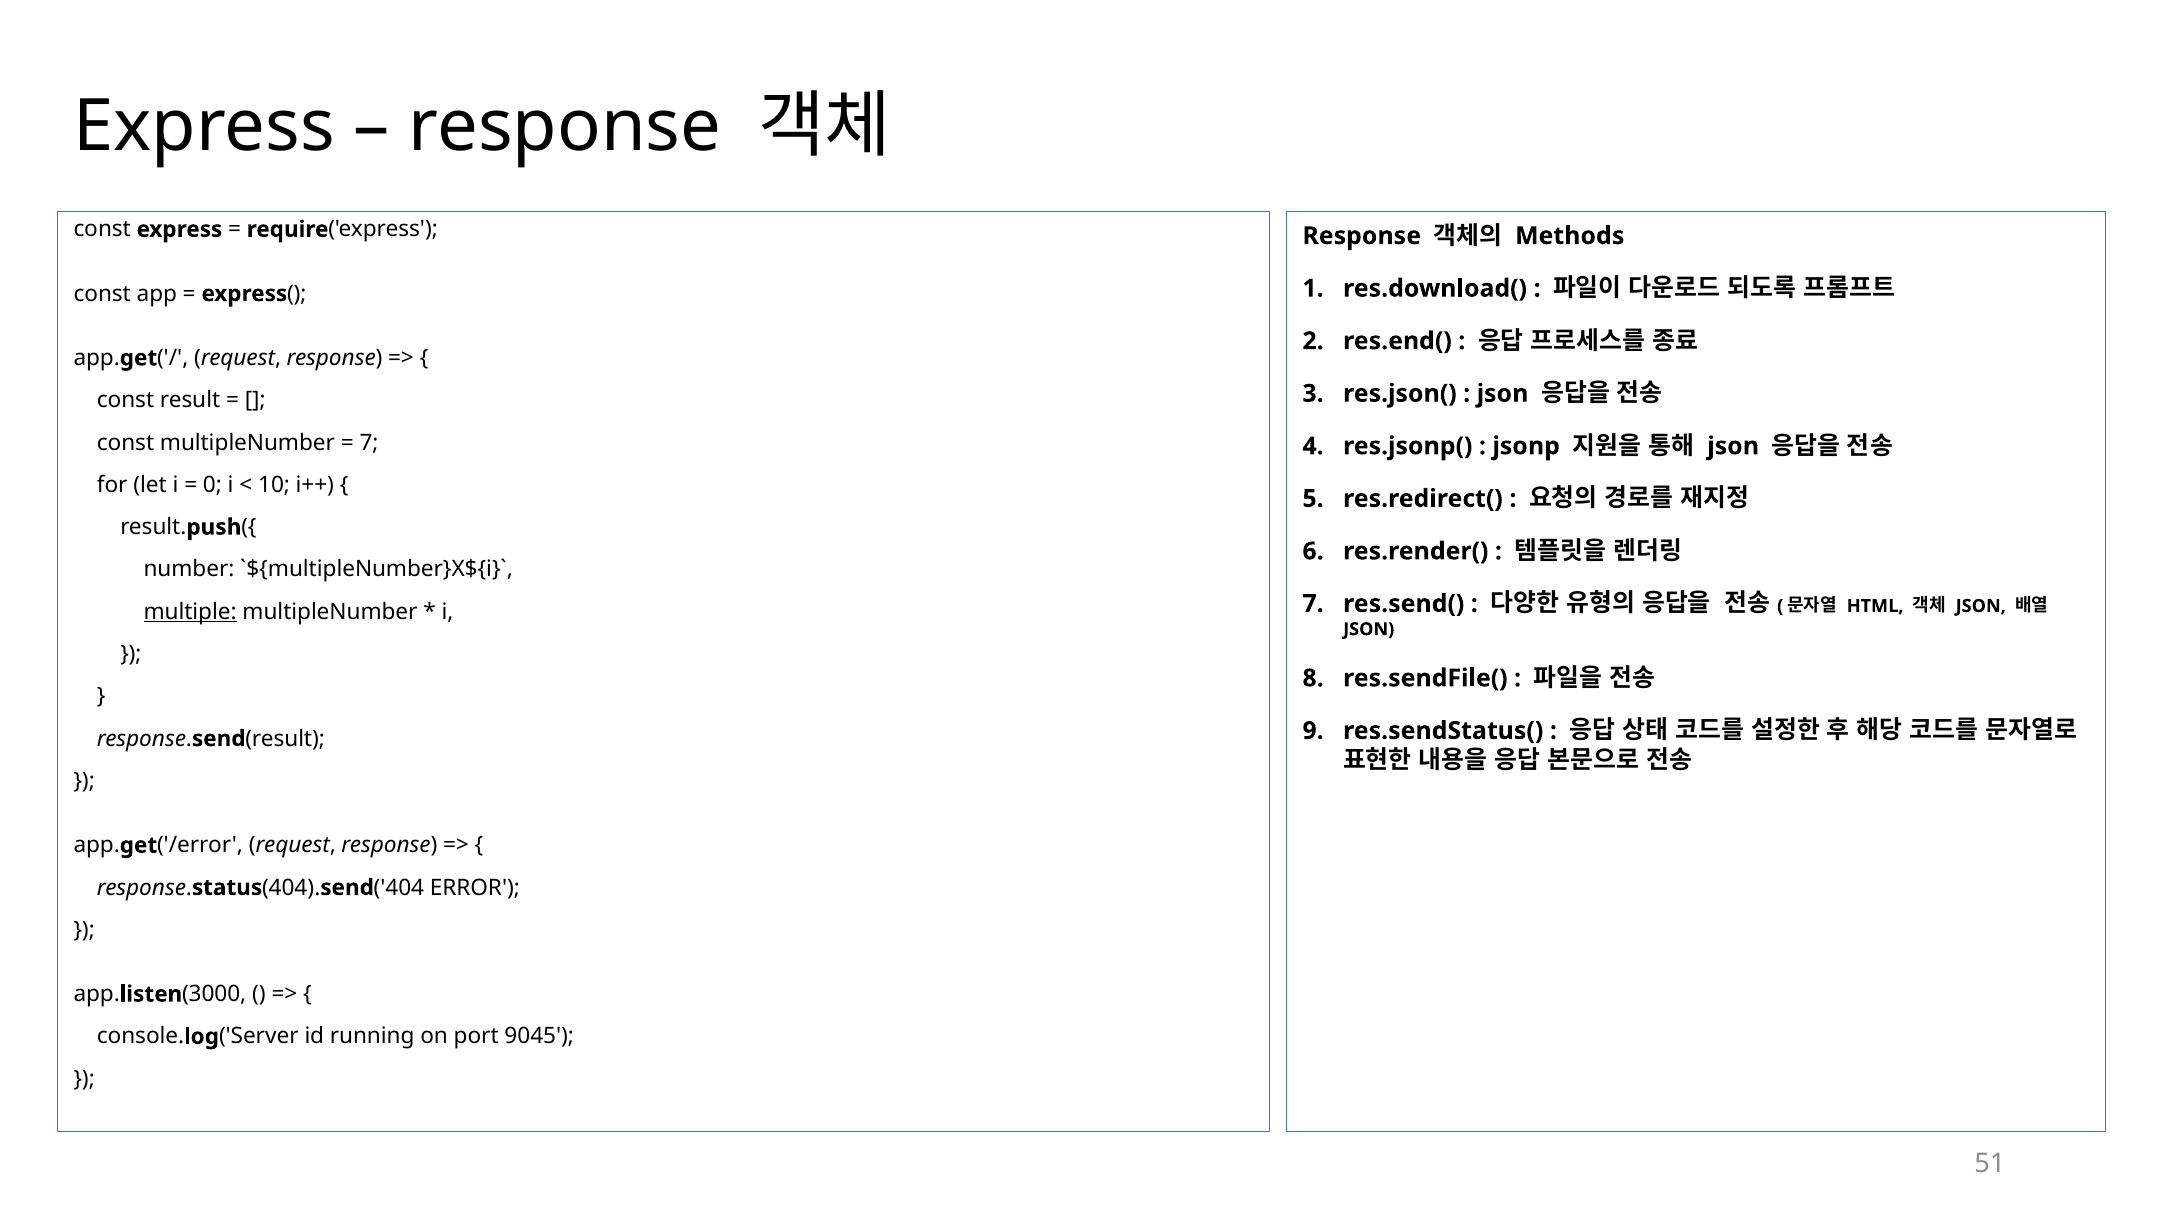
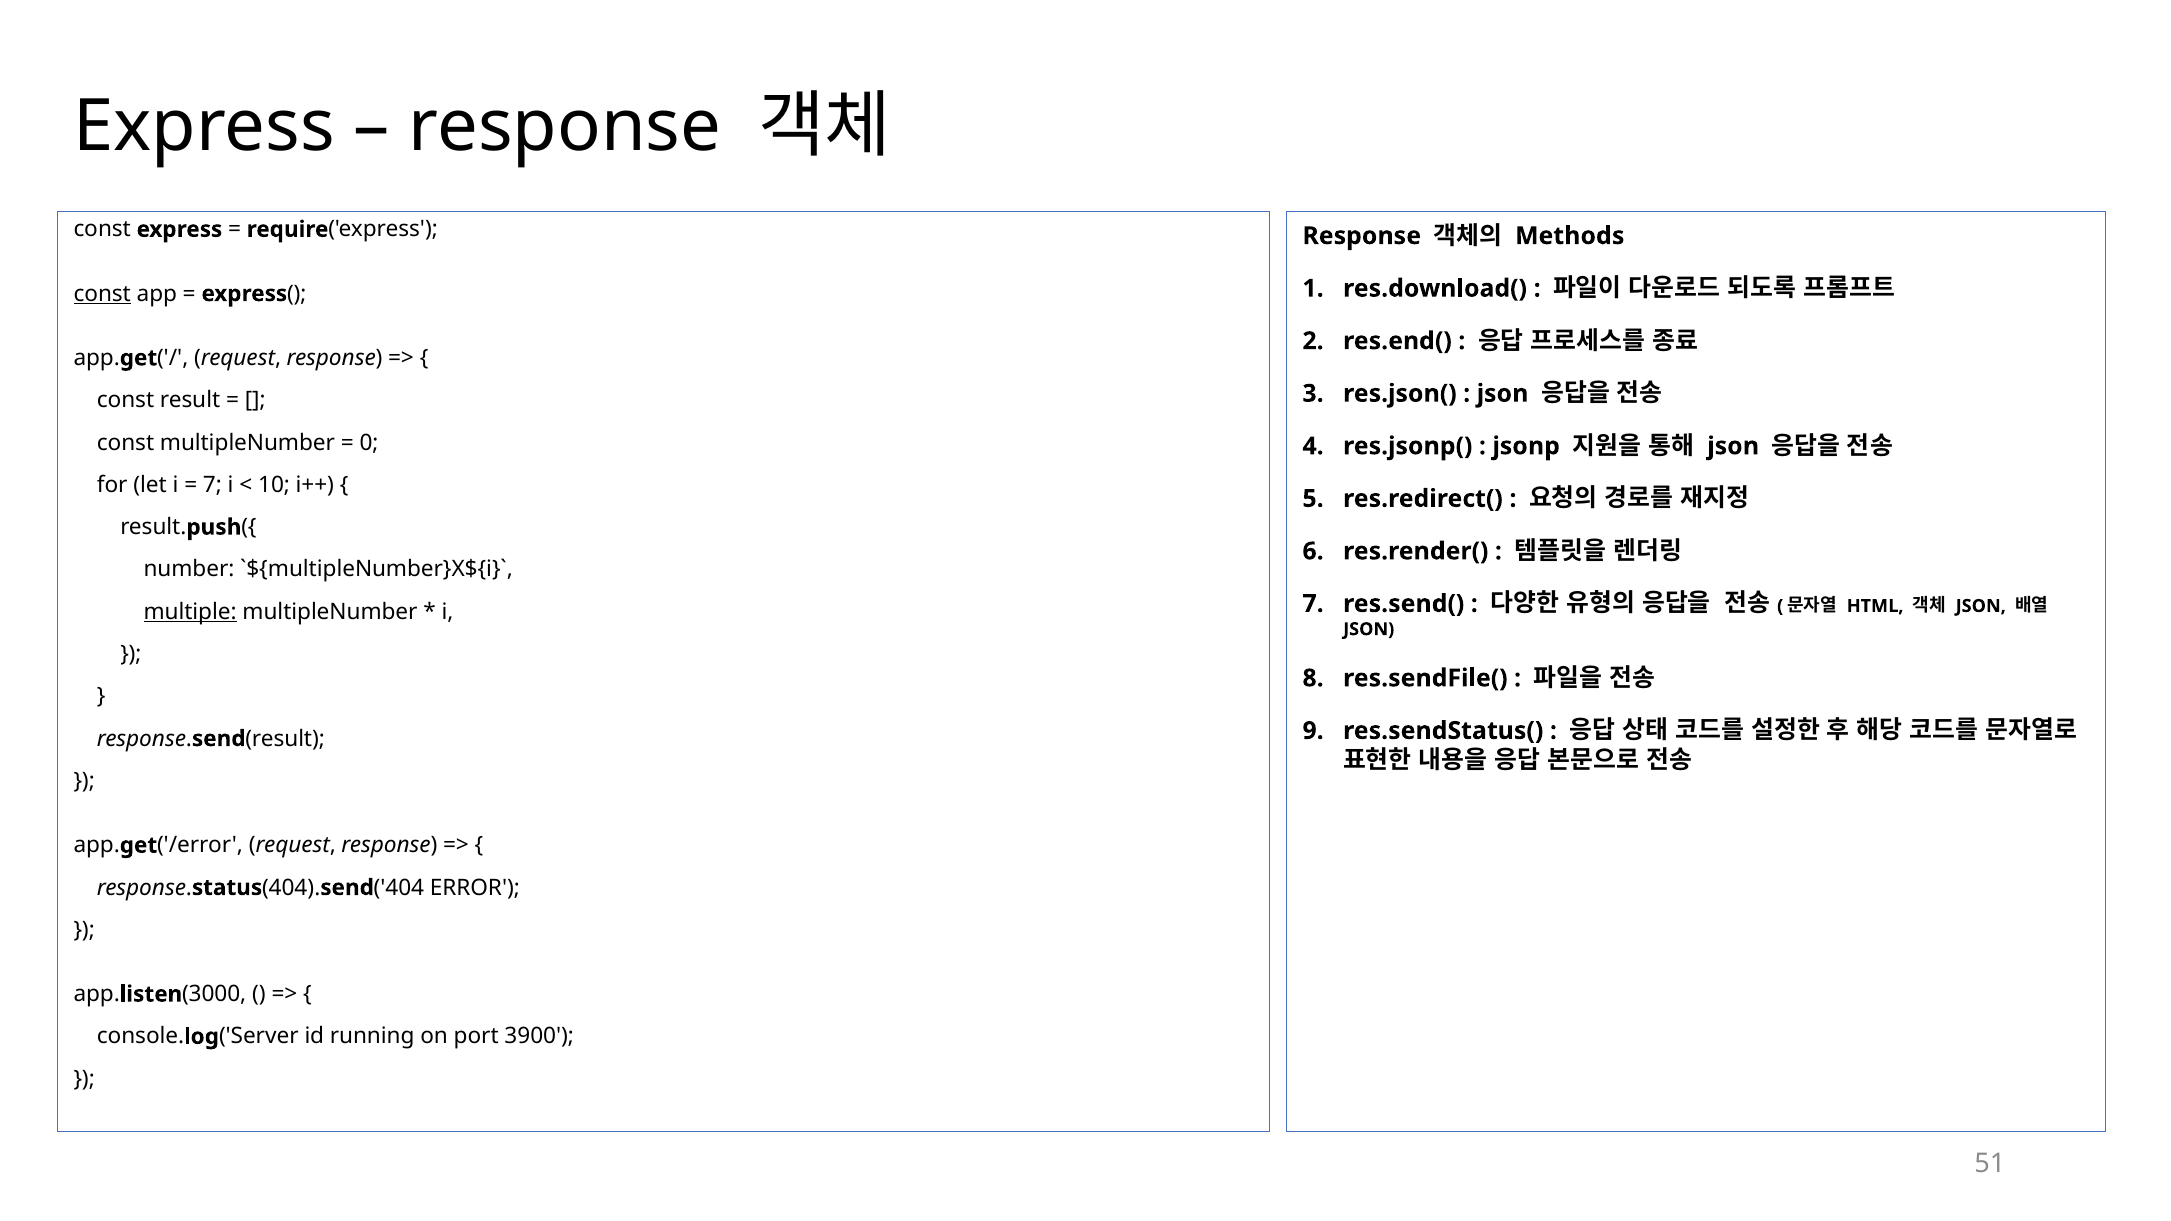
const at (102, 294) underline: none -> present
7 at (369, 443): 7 -> 0
0 at (212, 485): 0 -> 7
9045: 9045 -> 3900
